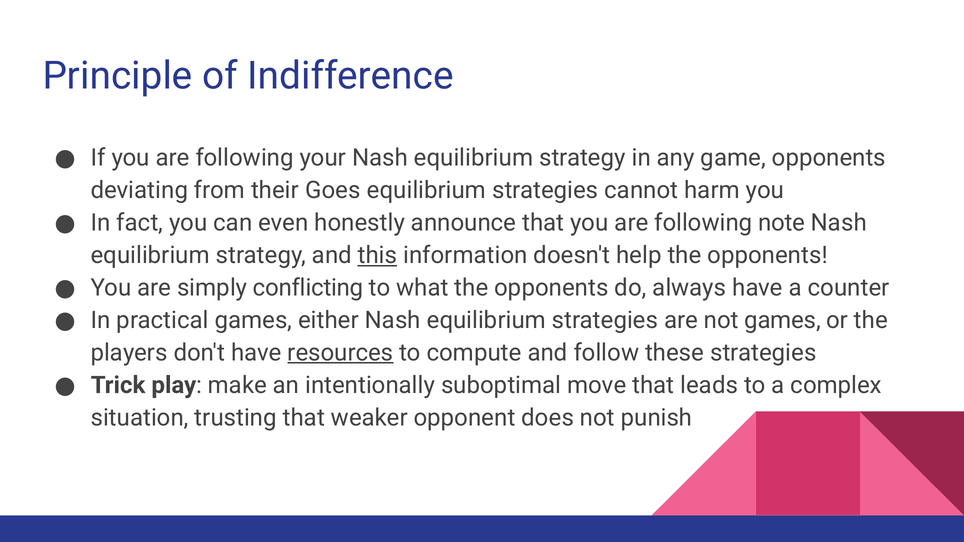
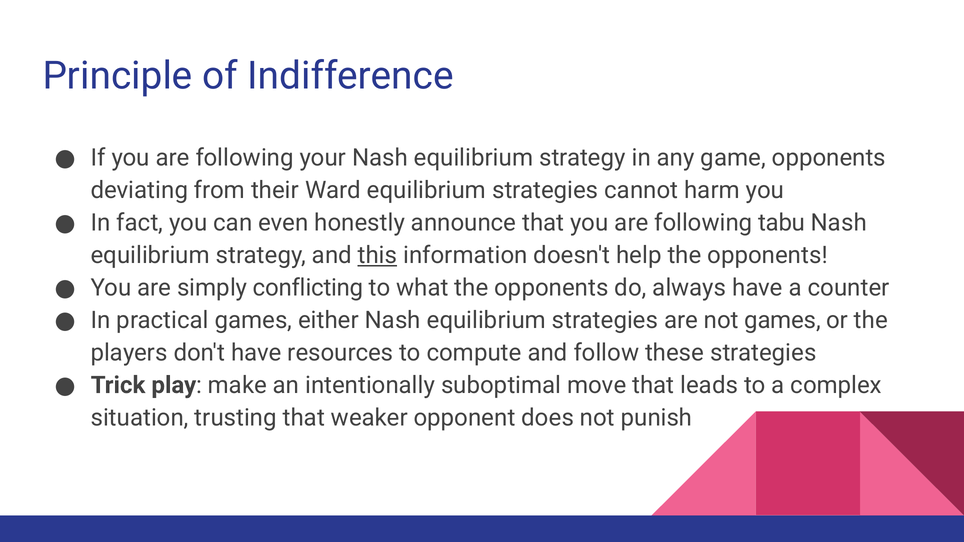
Goes: Goes -> Ward
note: note -> tabu
resources underline: present -> none
